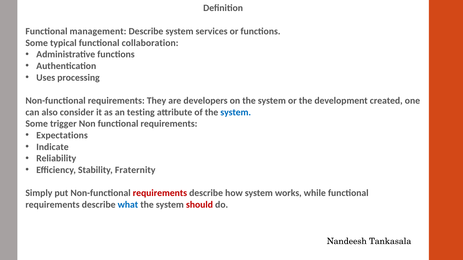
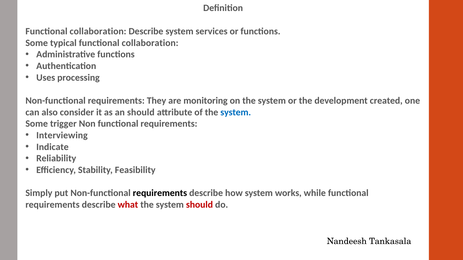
management at (98, 31): management -> collaboration
developers: developers -> monitoring
an testing: testing -> should
Expectations: Expectations -> Interviewing
Fraternity: Fraternity -> Feasibility
requirements at (160, 193) colour: red -> black
what colour: blue -> red
